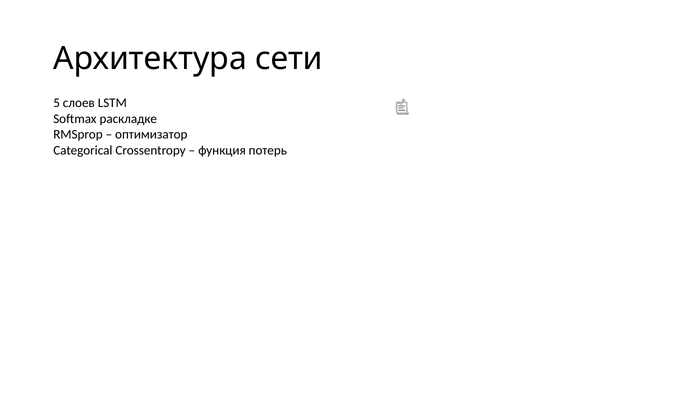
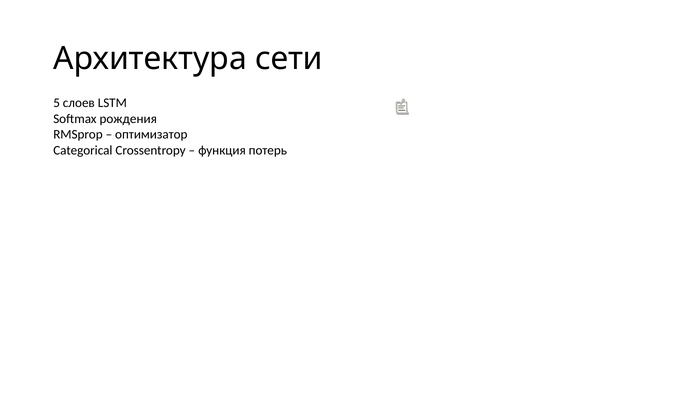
раскладке: раскладке -> рождения
